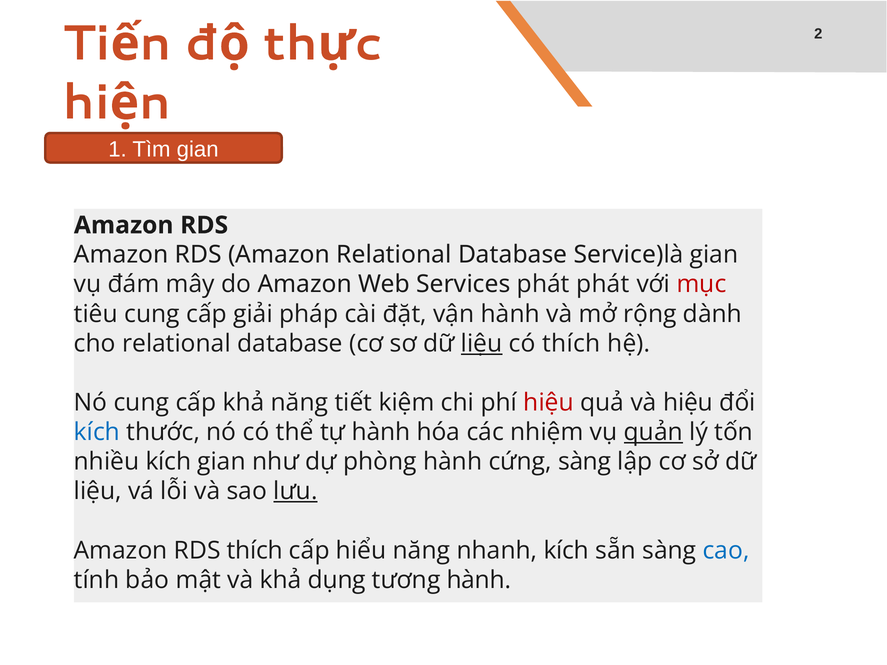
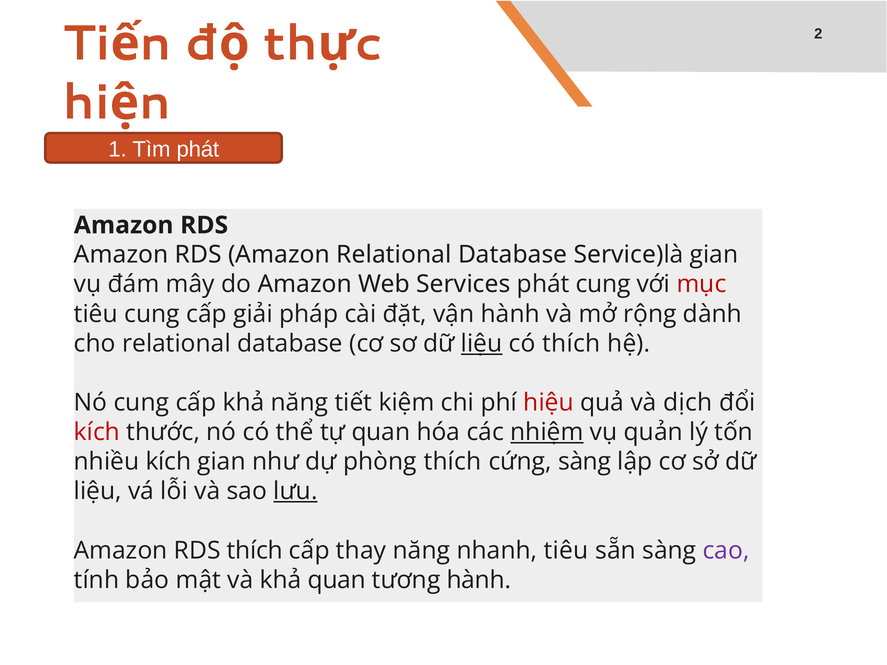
Tìm gian: gian -> phát
phát phát: phát -> cung
và hiệu: hiệu -> dịch
kích at (97, 432) colour: blue -> red
tự hành: hành -> quan
nhiệm underline: none -> present
quản underline: present -> none
phòng hành: hành -> thích
hiểu: hiểu -> thay
nhanh kích: kích -> tiêu
cao colour: blue -> purple
khả dụng: dụng -> quan
